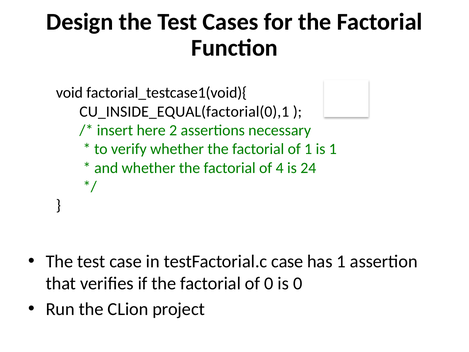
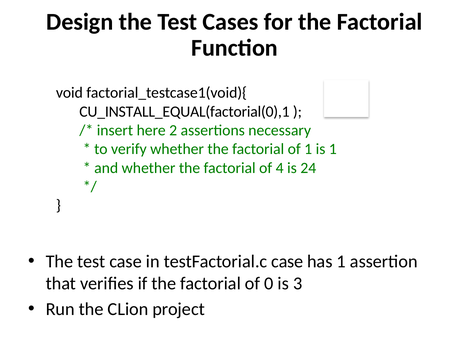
CU_INSIDE_EQUAL(factorial(0),1: CU_INSIDE_EQUAL(factorial(0),1 -> CU_INSTALL_EQUAL(factorial(0),1
is 0: 0 -> 3
